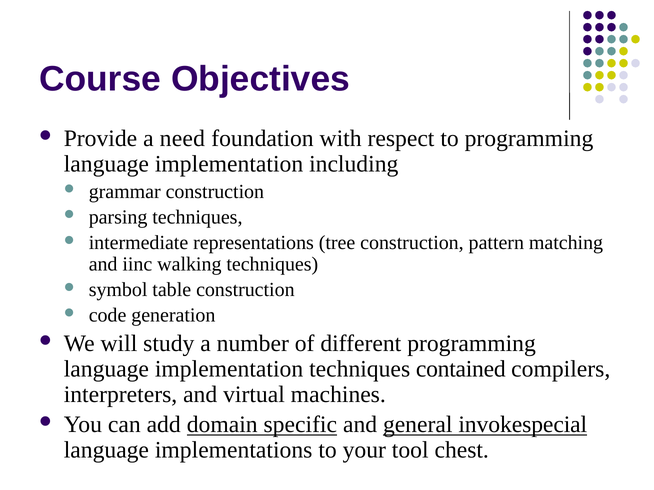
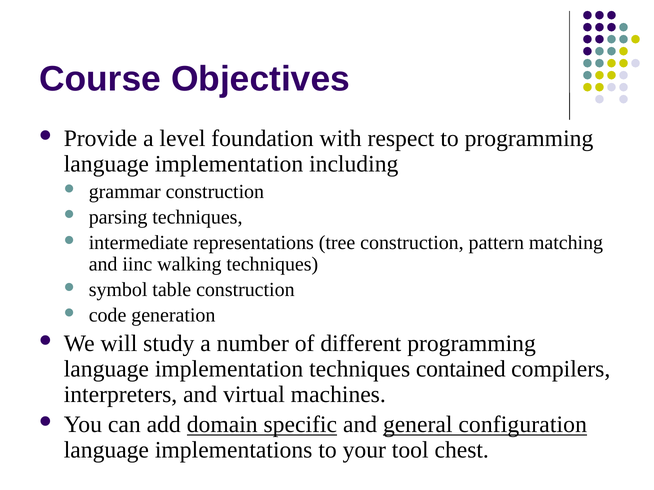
need: need -> level
invokespecial: invokespecial -> configuration
